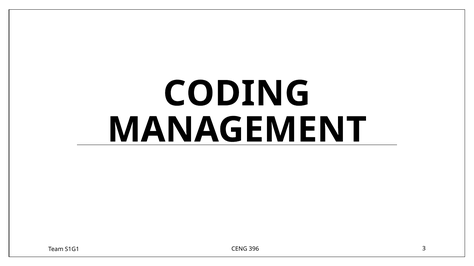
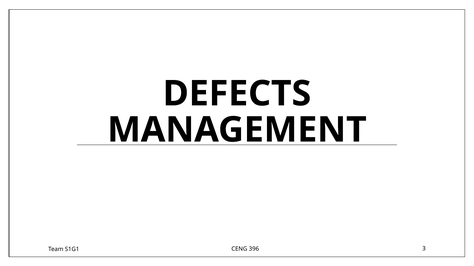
CODING: CODING -> DEFECTS
